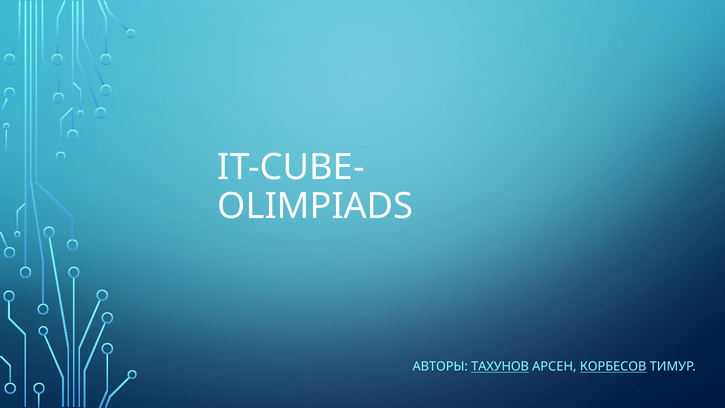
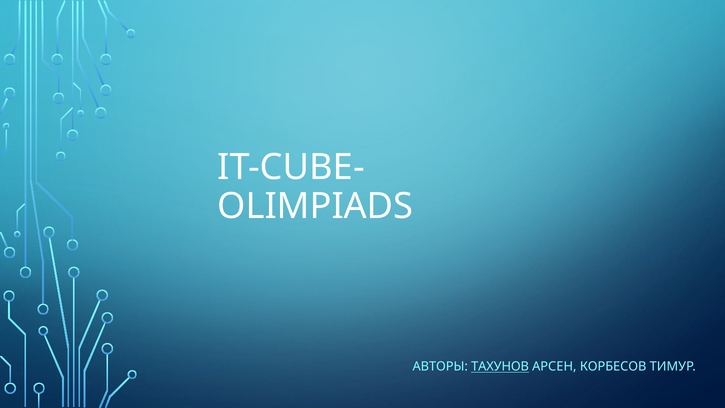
КОРБЕСОВ underline: present -> none
